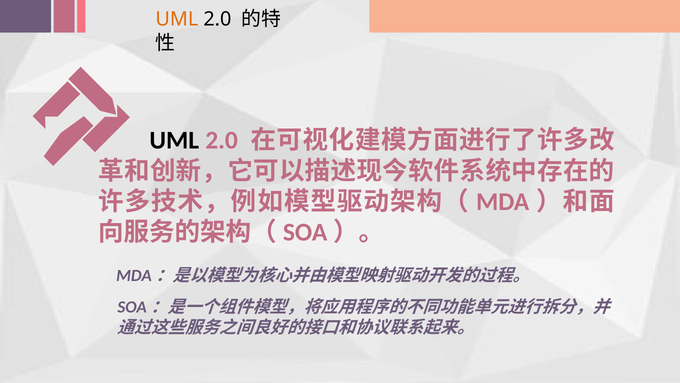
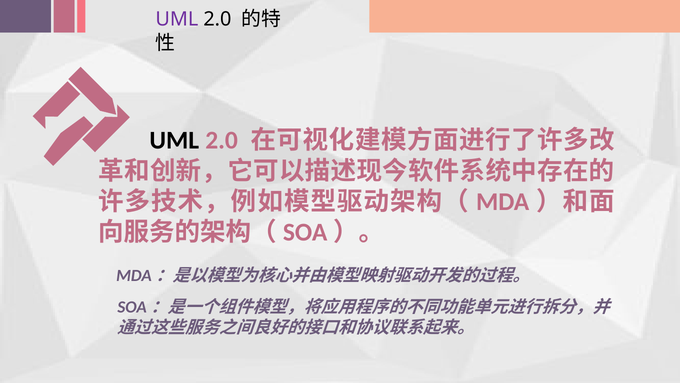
UML at (177, 19) colour: orange -> purple
